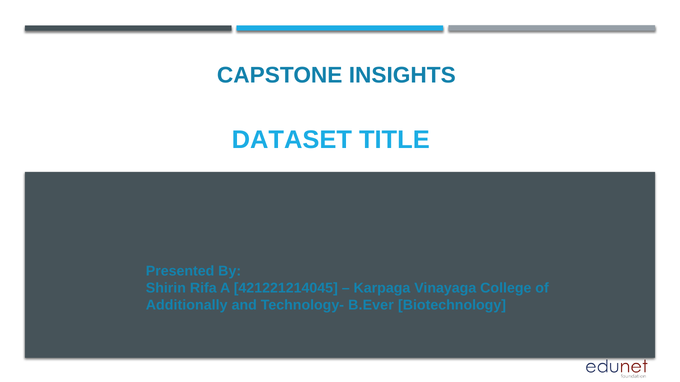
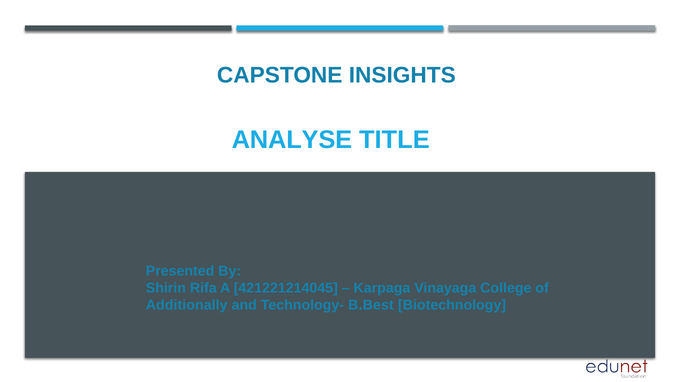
DATASET: DATASET -> ANALYSE
B.Ever: B.Ever -> B.Best
